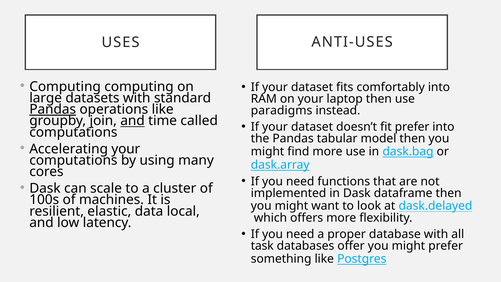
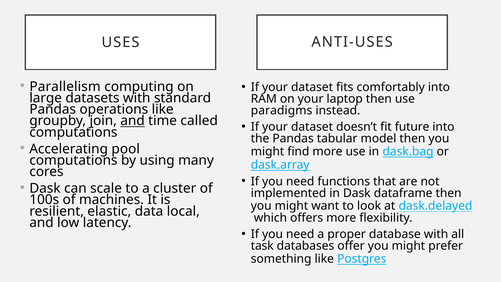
Computing at (65, 86): Computing -> Parallelism
Pandas at (53, 109) underline: present -> none
fit prefer: prefer -> future
Accelerating your: your -> pool
